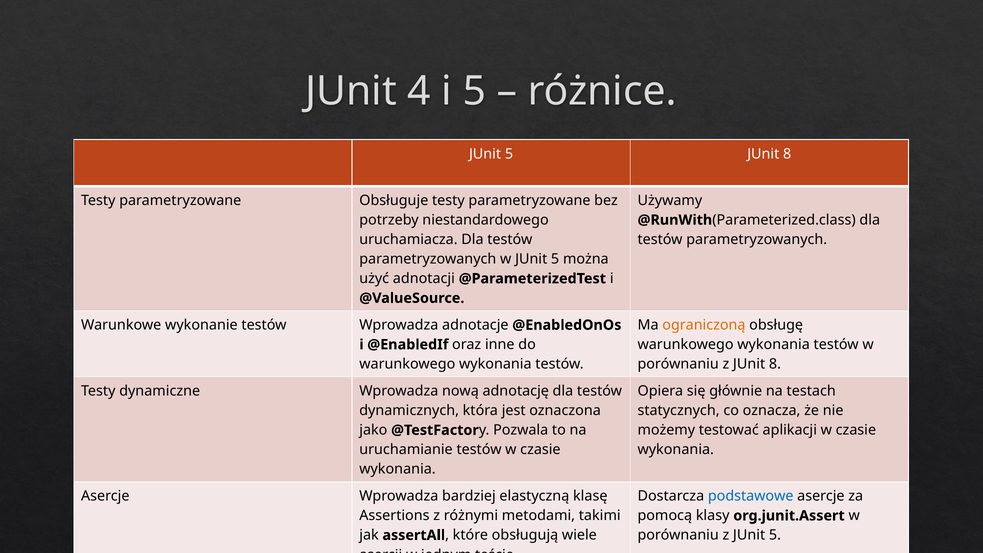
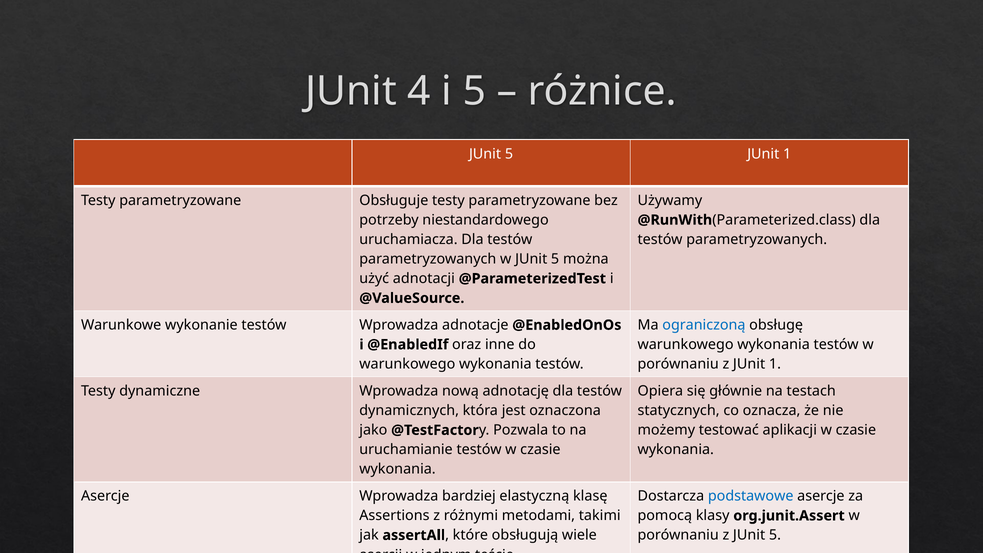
5 JUnit 8: 8 -> 1
ograniczoną colour: orange -> blue
z JUnit 8: 8 -> 1
